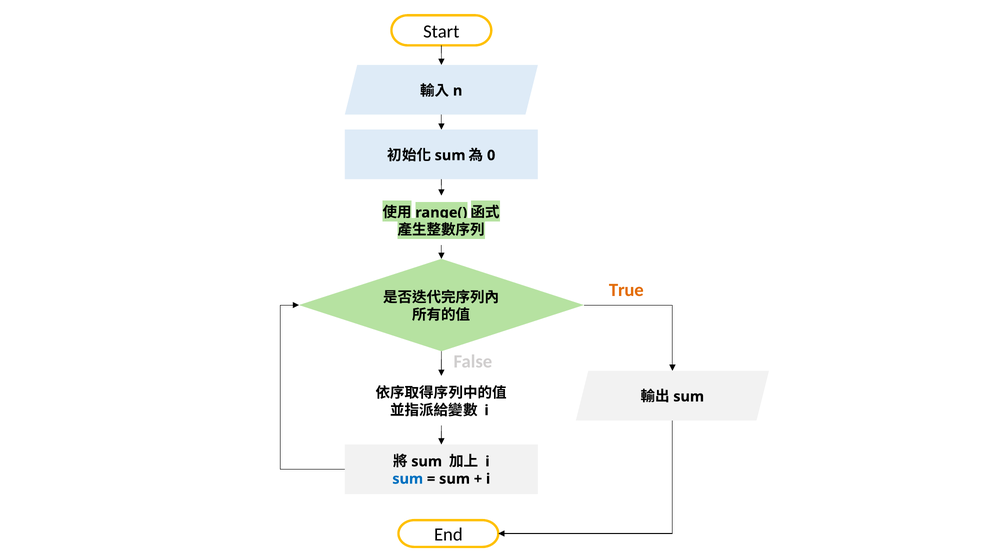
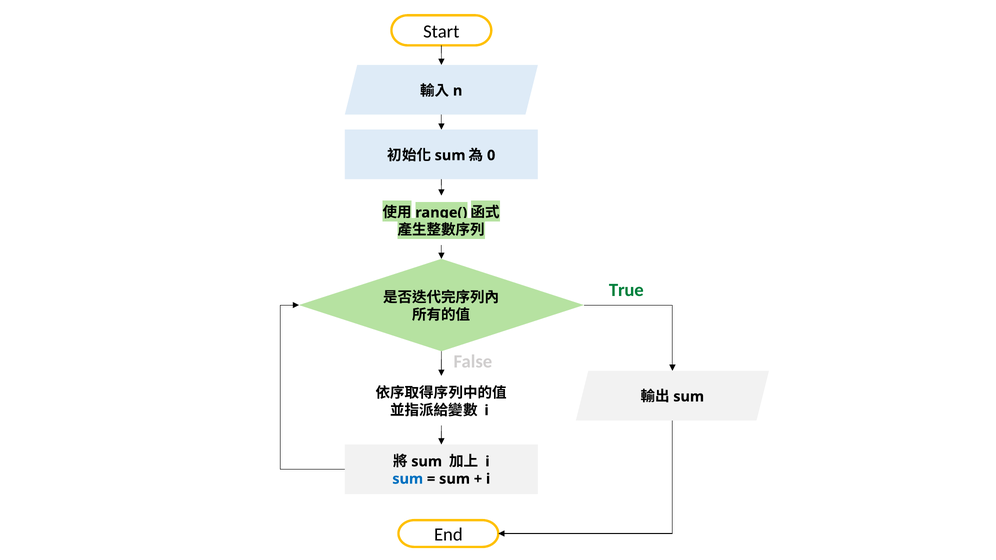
True colour: orange -> green
